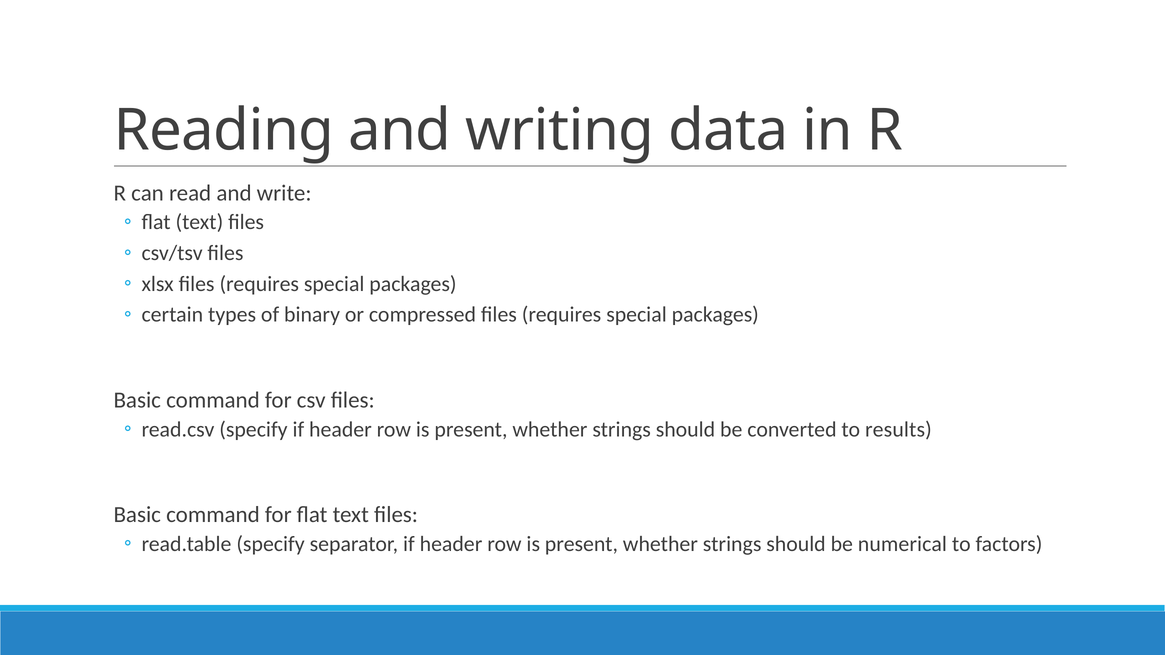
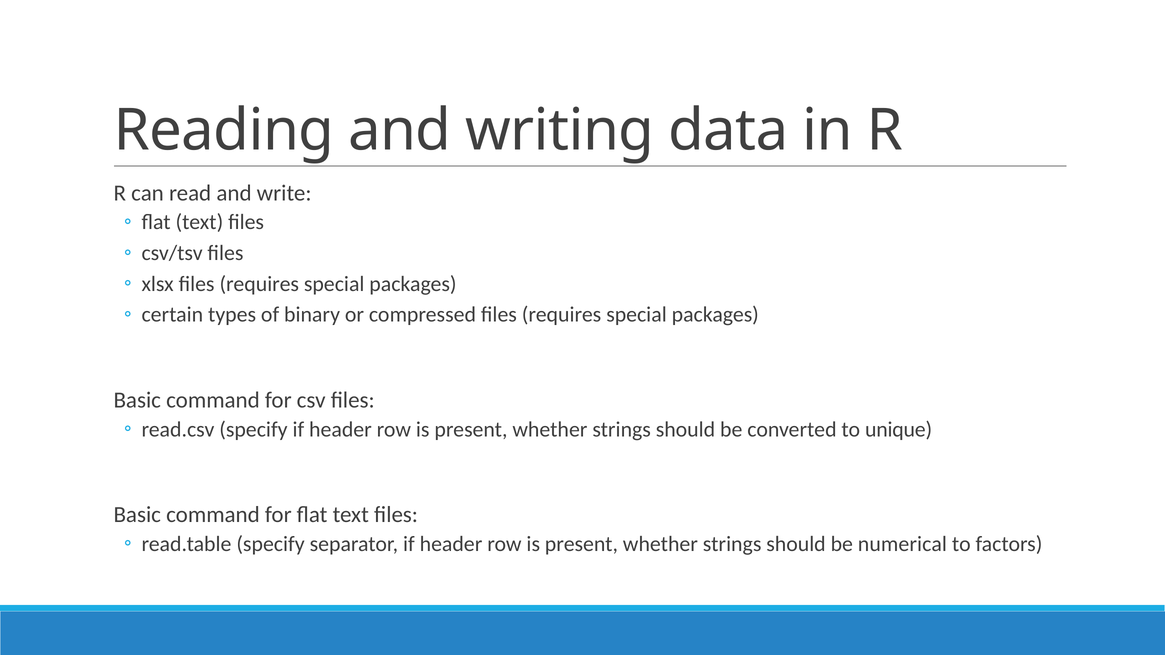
results: results -> unique
